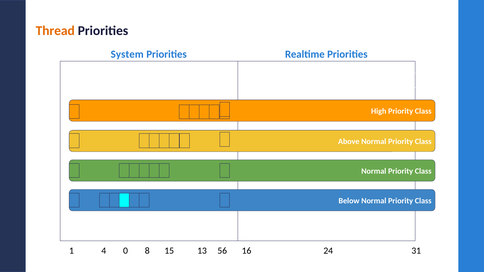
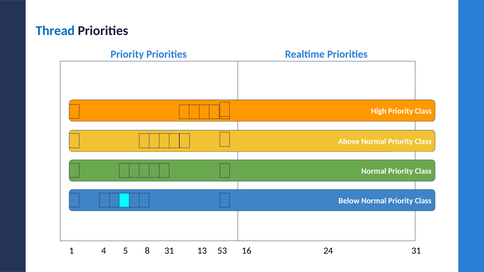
Thread colour: orange -> blue
System at (127, 54): System -> Priority
0: 0 -> 5
8 15: 15 -> 31
56: 56 -> 53
